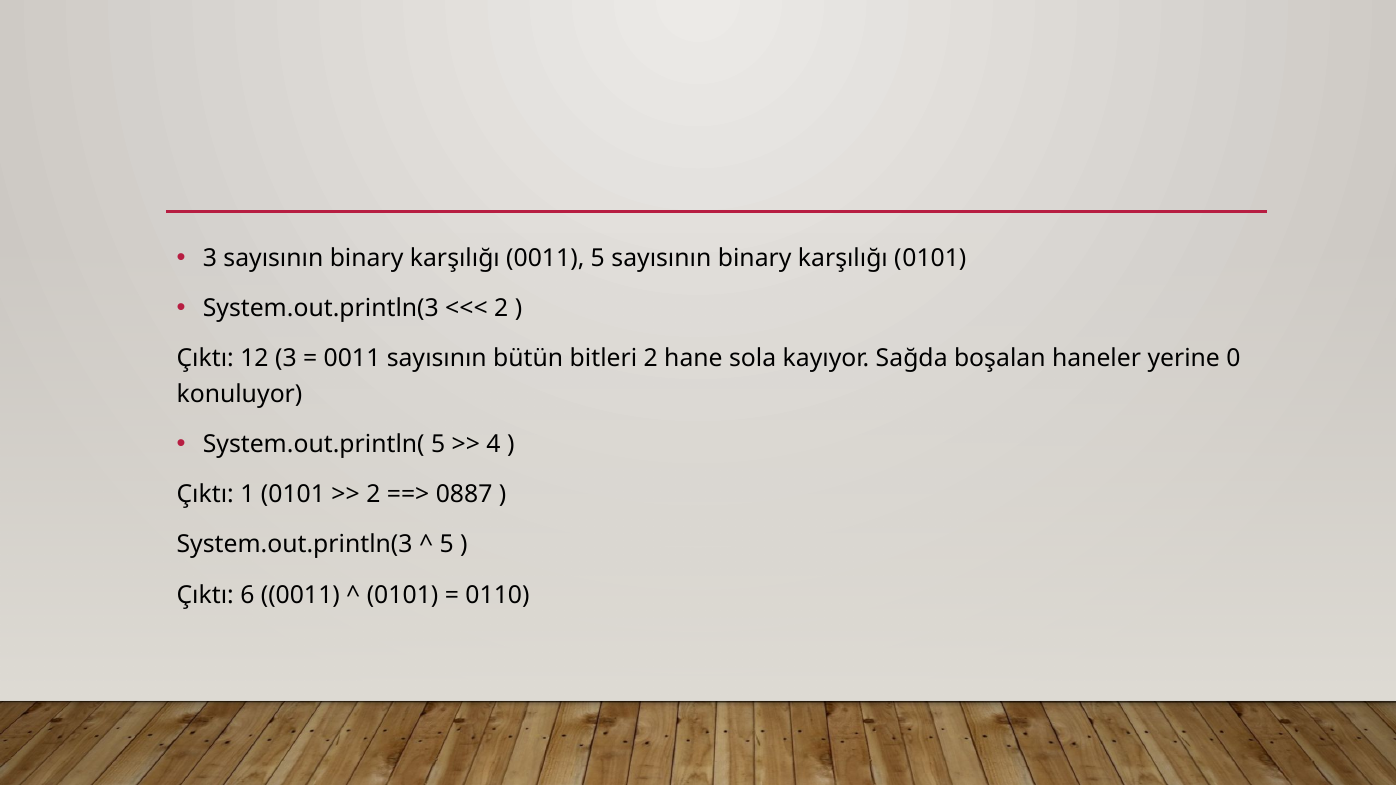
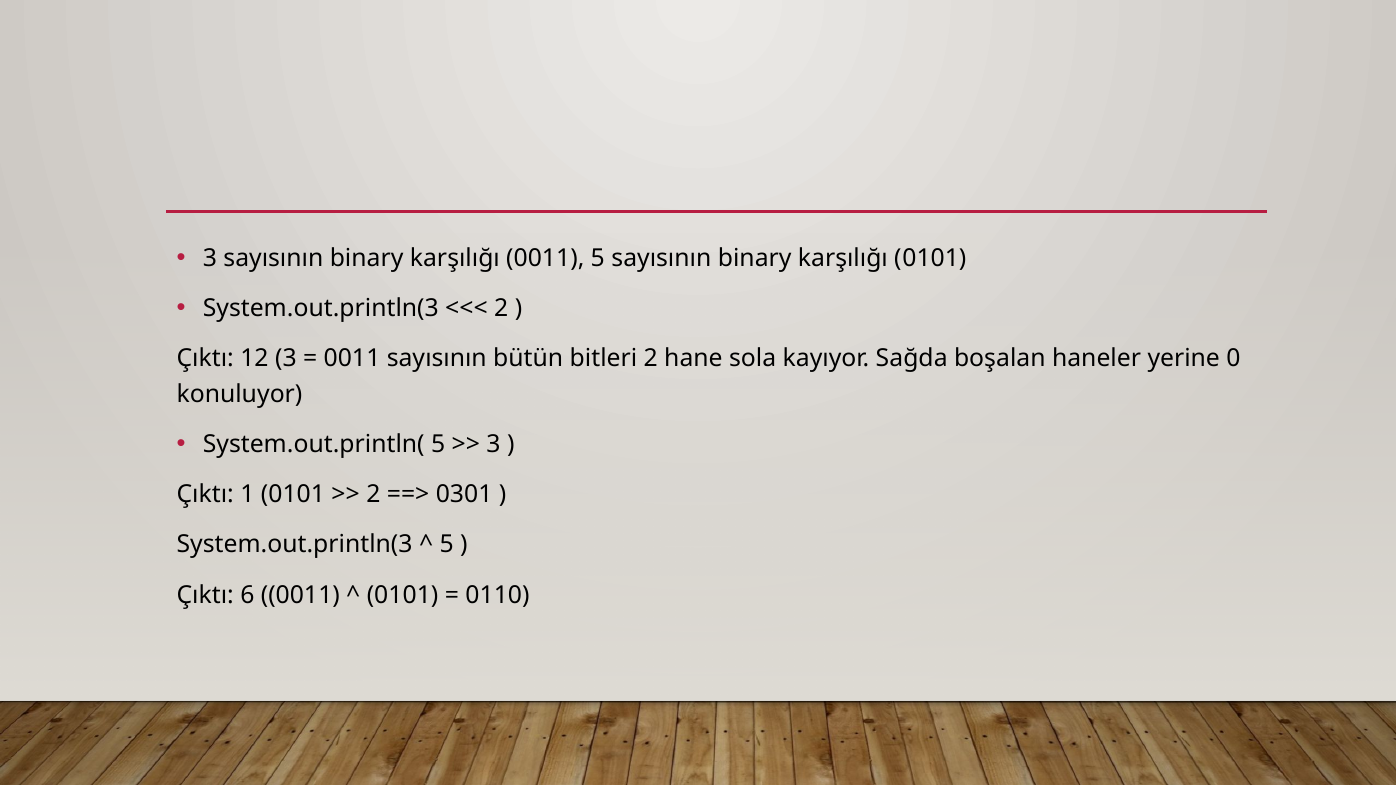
4 at (493, 445): 4 -> 3
0887: 0887 -> 0301
